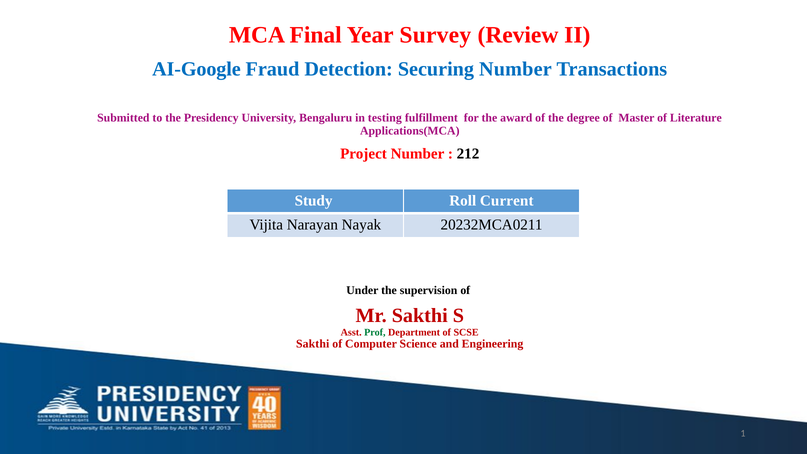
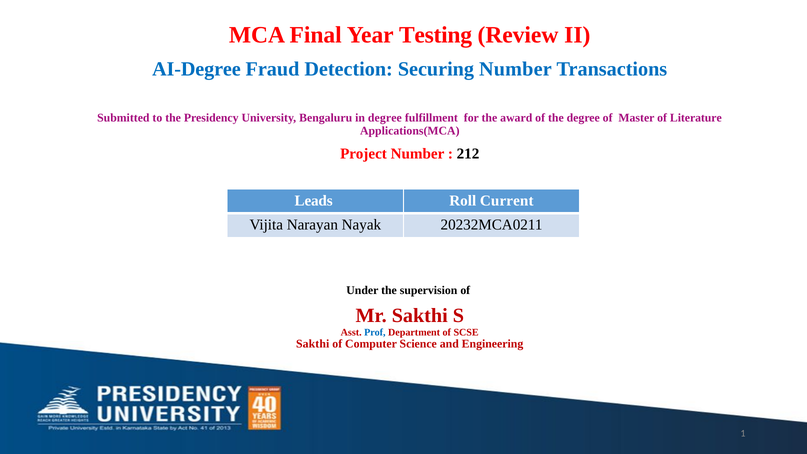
Survey: Survey -> Testing
AI-Google: AI-Google -> AI-Degree
in testing: testing -> degree
Study: Study -> Leads
Prof colour: green -> blue
